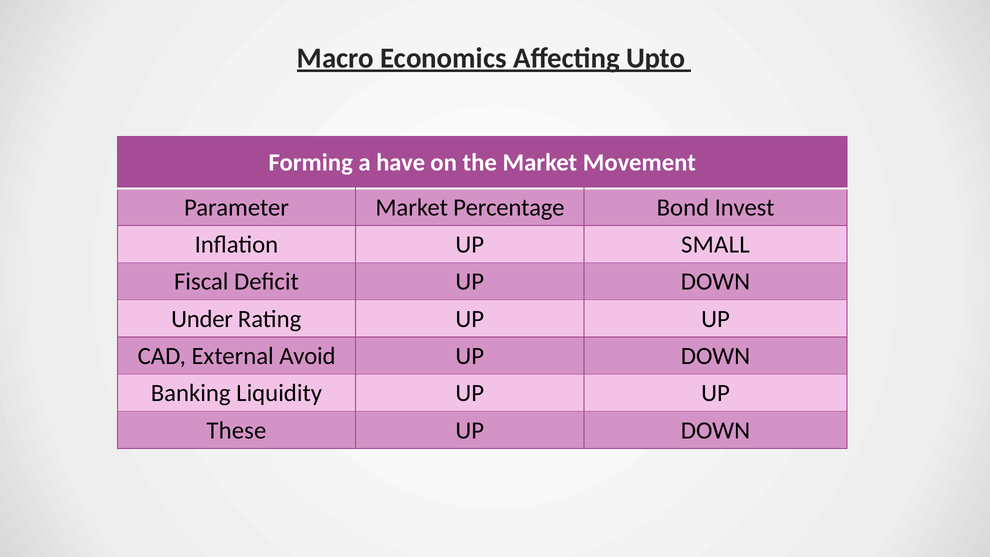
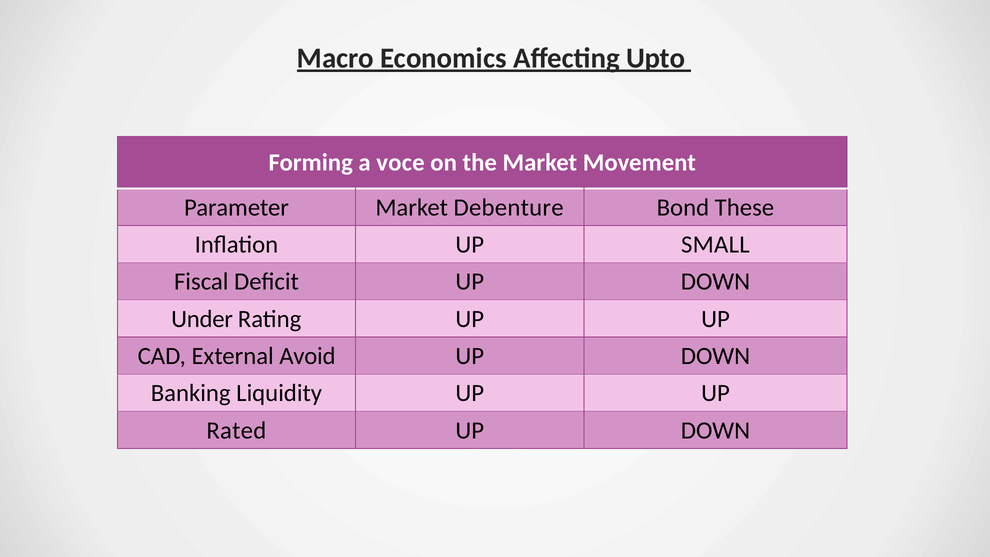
have: have -> voce
Percentage: Percentage -> Debenture
Invest: Invest -> These
These: These -> Rated
